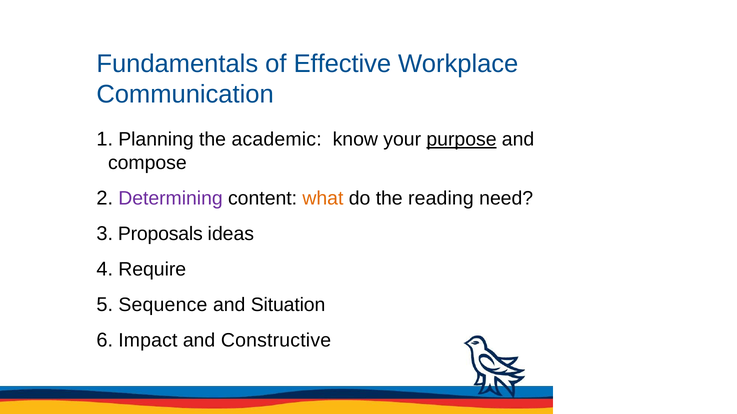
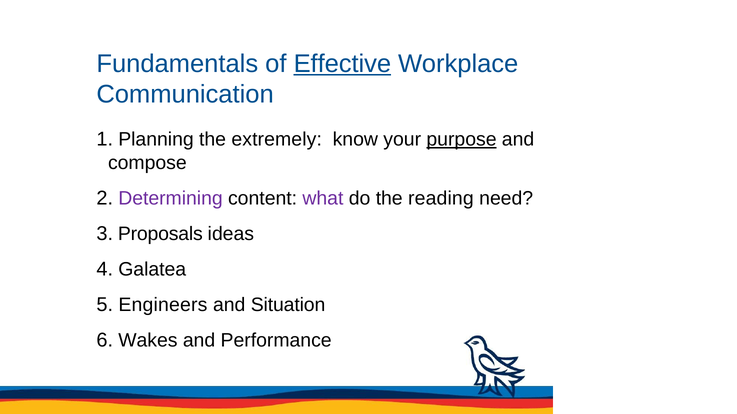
Effective underline: none -> present
academic: academic -> extremely
what colour: orange -> purple
Require: Require -> Galatea
Sequence: Sequence -> Engineers
Impact: Impact -> Wakes
Constructive: Constructive -> Performance
